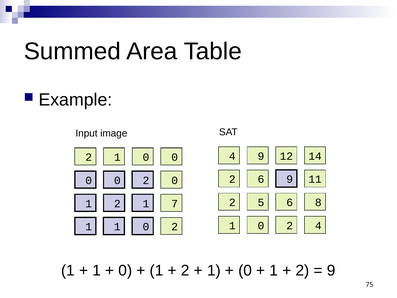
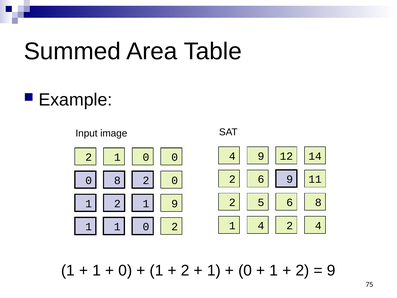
0 at (117, 180): 0 -> 8
1 7: 7 -> 9
0 at (261, 225): 0 -> 4
